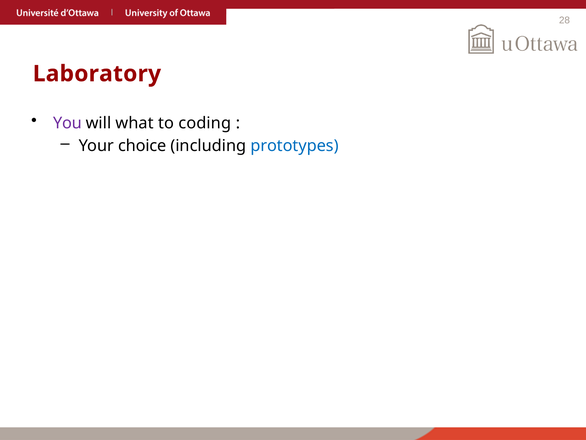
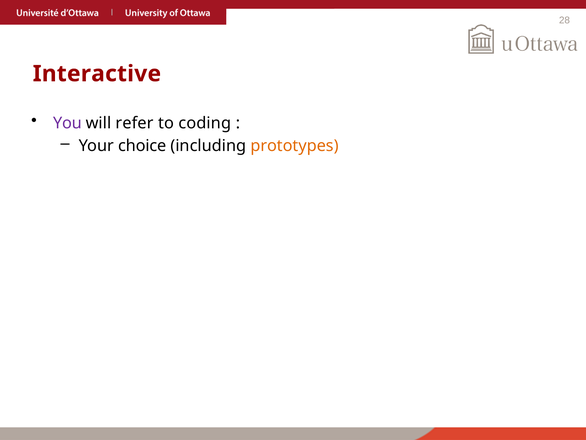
Laboratory: Laboratory -> Interactive
what: what -> refer
prototypes colour: blue -> orange
